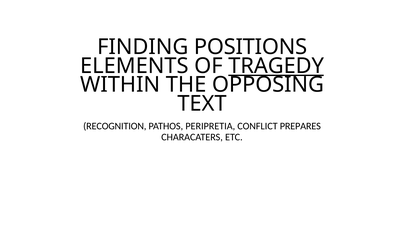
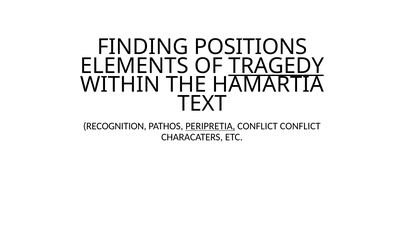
OPPOSING: OPPOSING -> HAMARTIA
PERIPRETIA underline: none -> present
CONFLICT PREPARES: PREPARES -> CONFLICT
